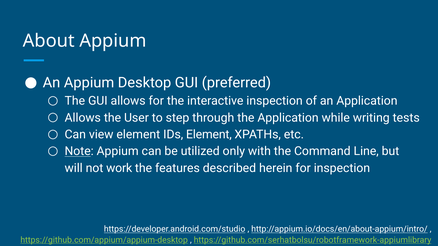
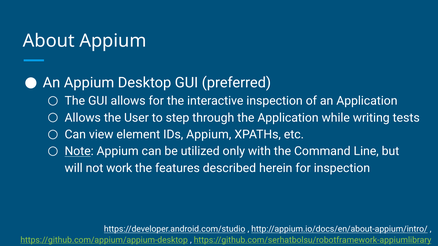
IDs Element: Element -> Appium
